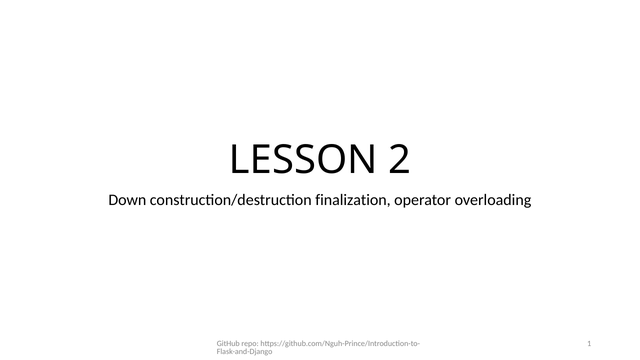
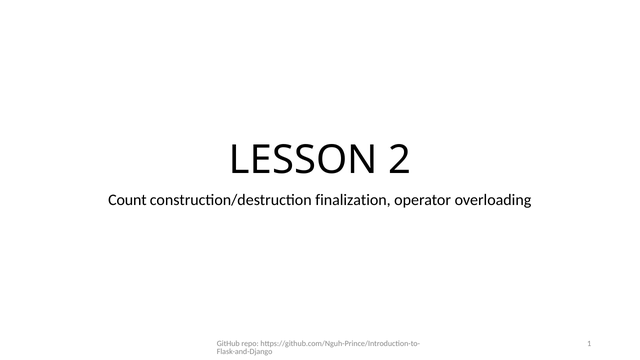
Down: Down -> Count
